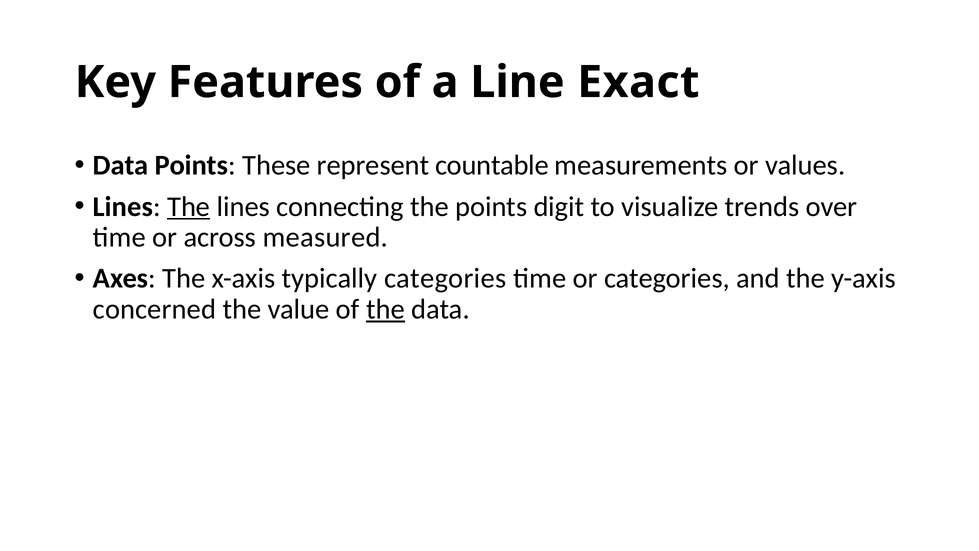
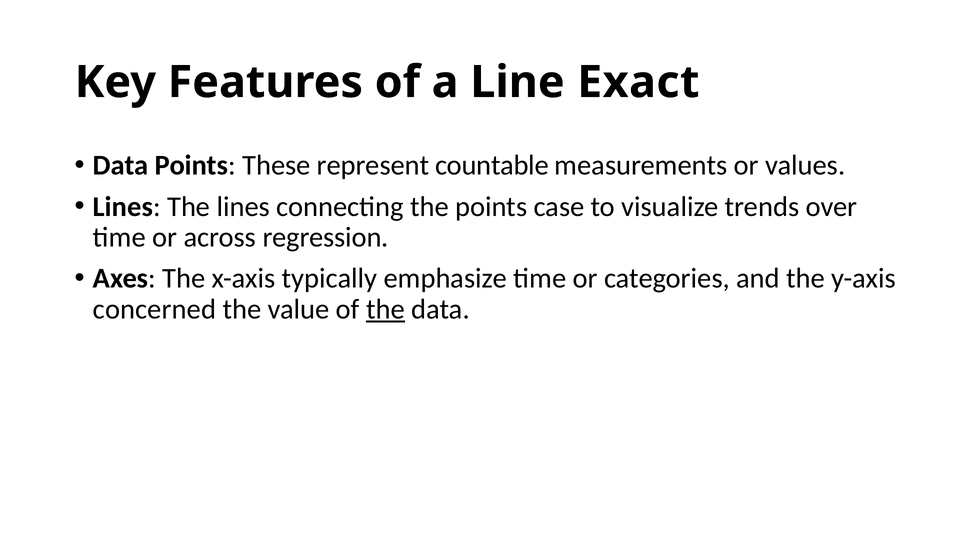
The at (189, 206) underline: present -> none
digit: digit -> case
measured: measured -> regression
typically categories: categories -> emphasize
